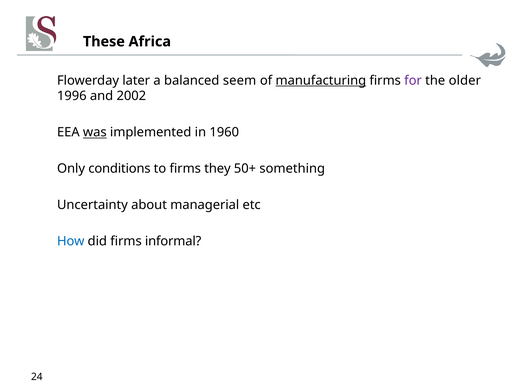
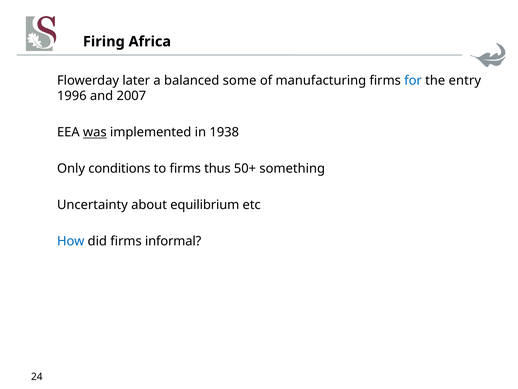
These: These -> Firing
seem: seem -> some
manufacturing underline: present -> none
for colour: purple -> blue
older: older -> entry
2002: 2002 -> 2007
1960: 1960 -> 1938
they: they -> thus
managerial: managerial -> equilibrium
